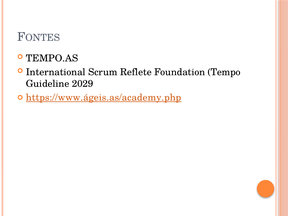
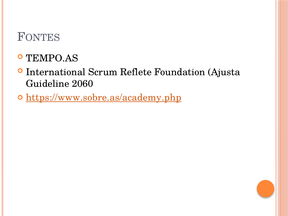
Tempo: Tempo -> Ajusta
2029: 2029 -> 2060
https://www.ágeis.as/academy.php: https://www.ágeis.as/academy.php -> https://www.sobre.as/academy.php
